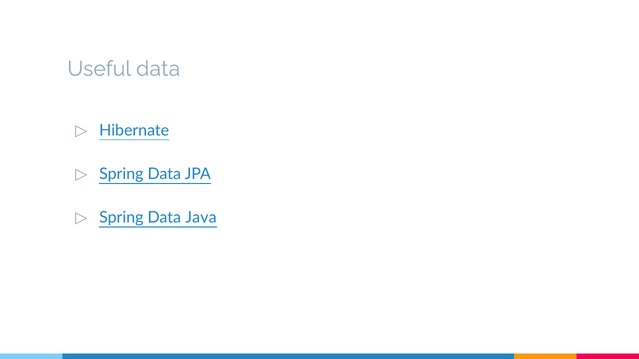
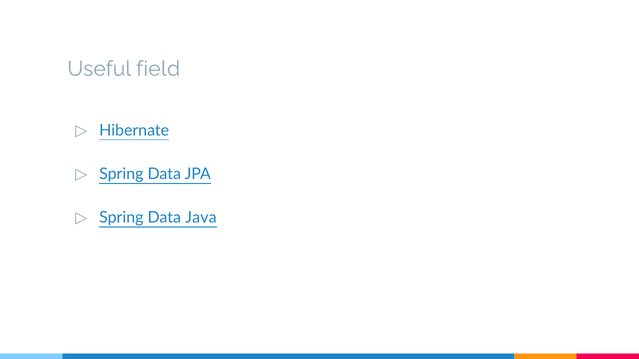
Useful data: data -> field
